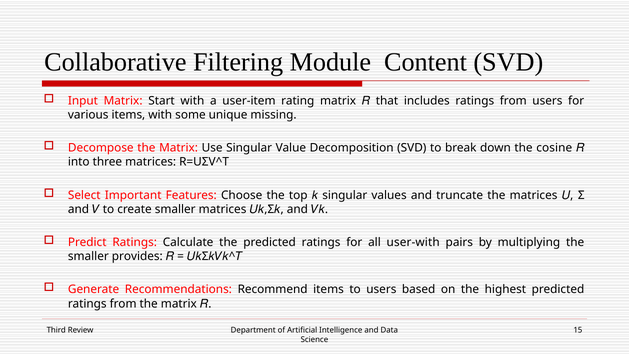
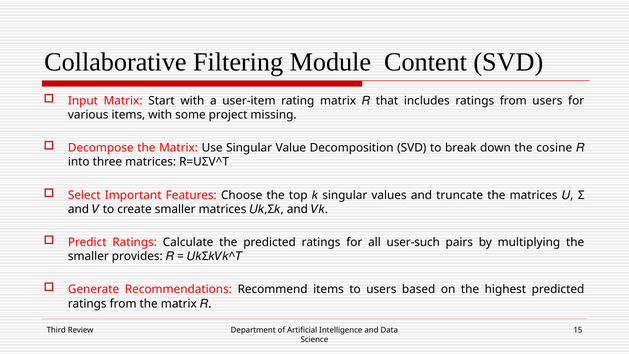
unique: unique -> project
user-with: user-with -> user-such
